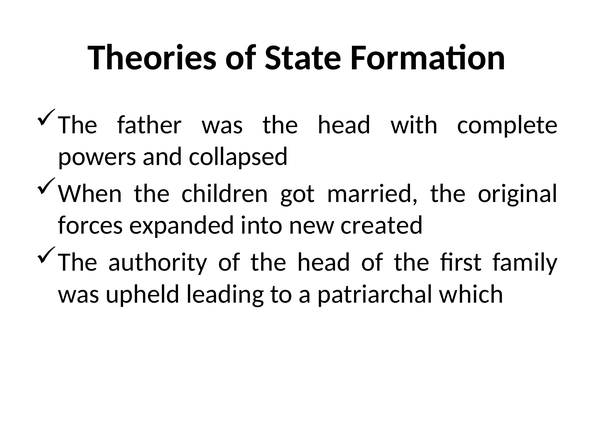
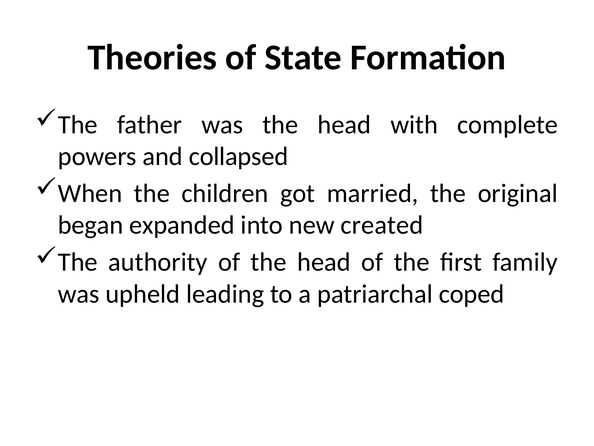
forces: forces -> began
which: which -> coped
